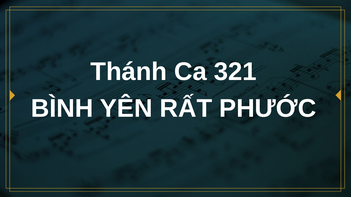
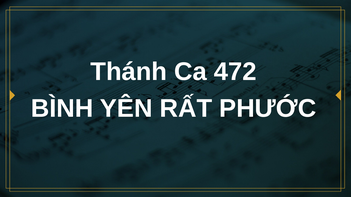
321: 321 -> 472
